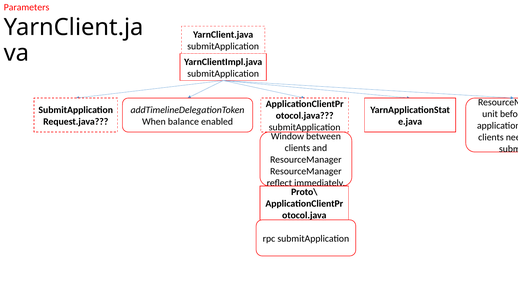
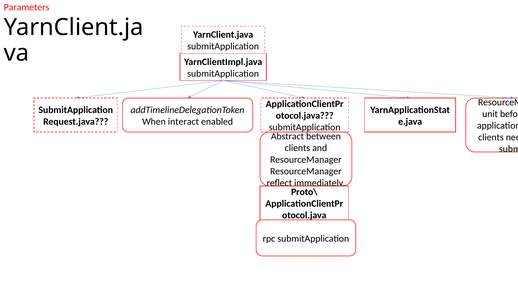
balance: balance -> interact
Window: Window -> Abstract
